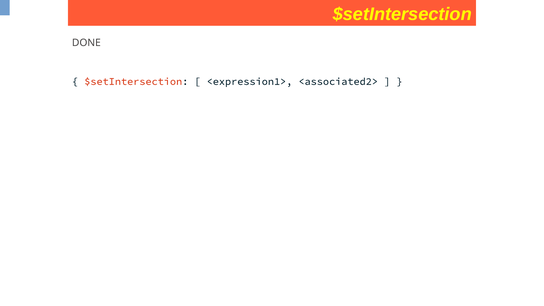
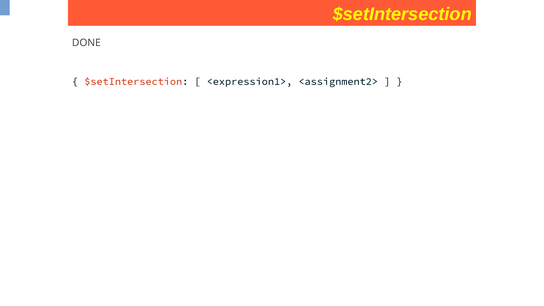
<associated2>: <associated2> -> <assignment2>
